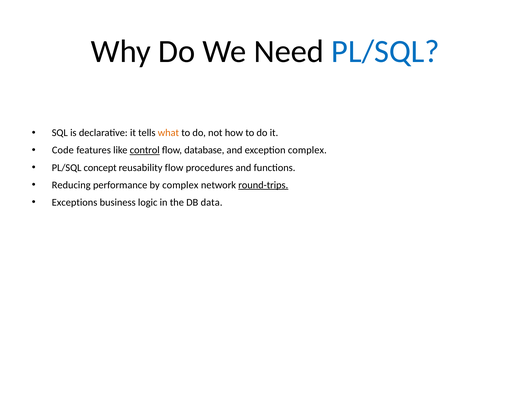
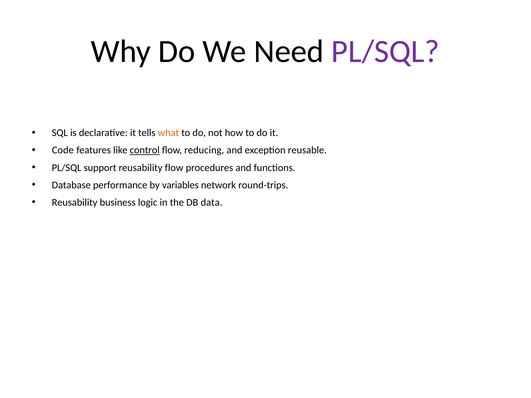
PL/SQL at (385, 51) colour: blue -> purple
database: database -> reducing
exception complex: complex -> reusable
concept: concept -> support
Reducing: Reducing -> Database
by complex: complex -> variables
round-trips underline: present -> none
Exceptions at (75, 203): Exceptions -> Reusability
